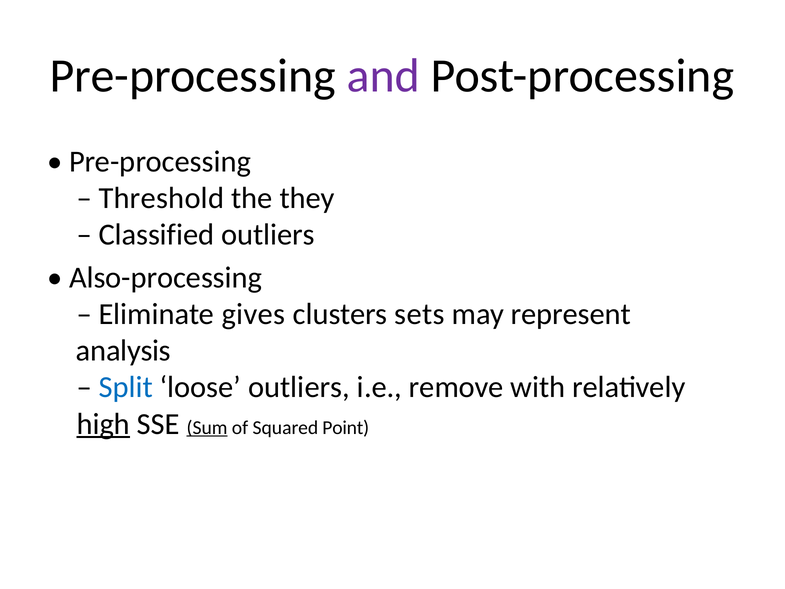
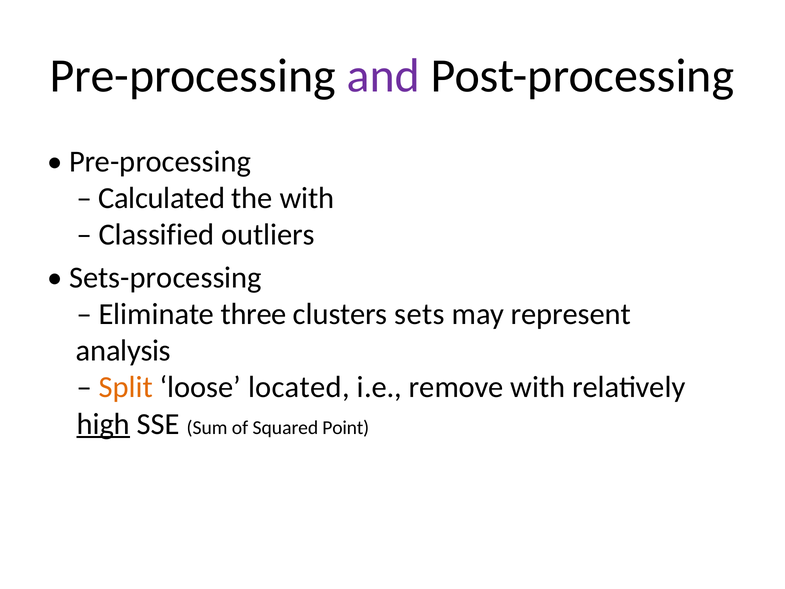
Threshold: Threshold -> Calculated
the they: they -> with
Also-processing: Also-processing -> Sets-processing
gives: gives -> three
Split colour: blue -> orange
loose outliers: outliers -> located
Sum underline: present -> none
